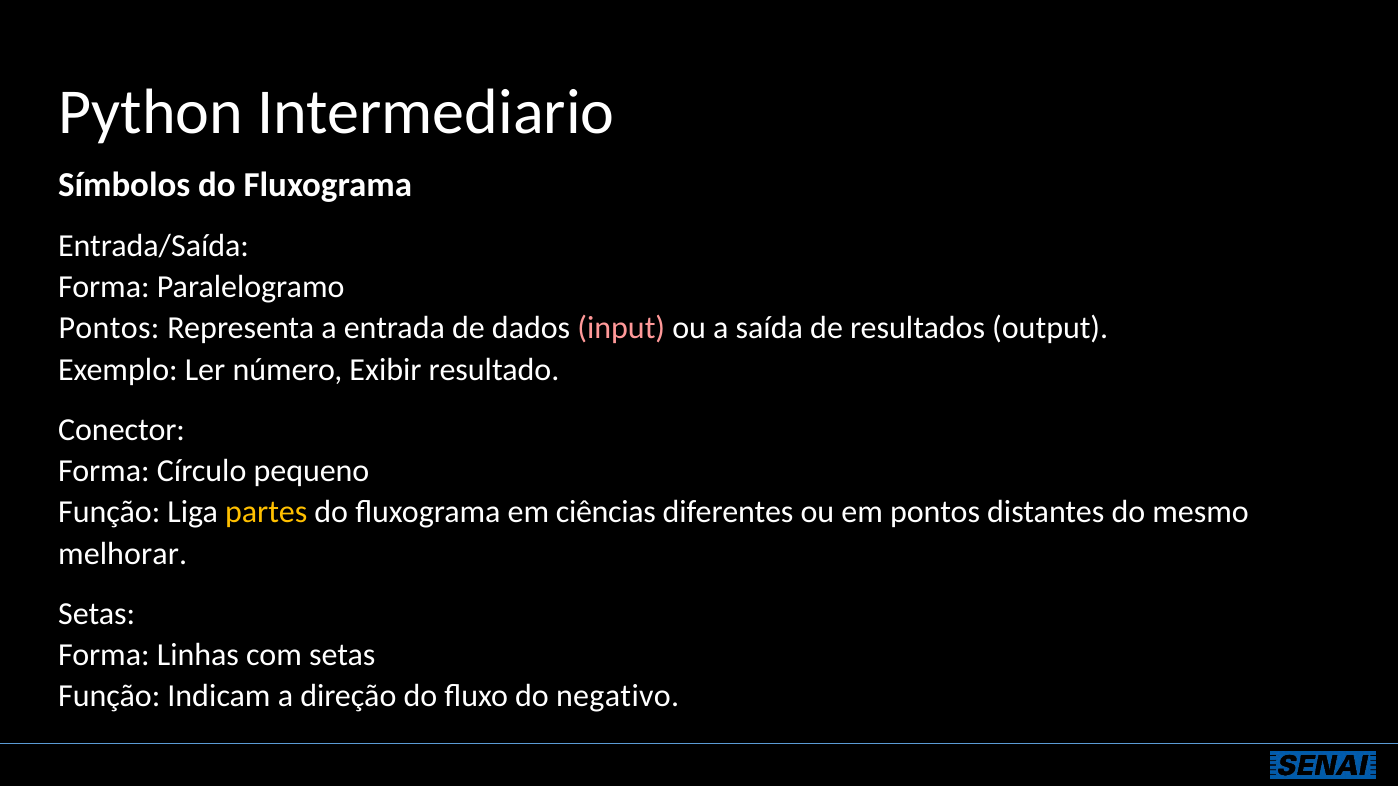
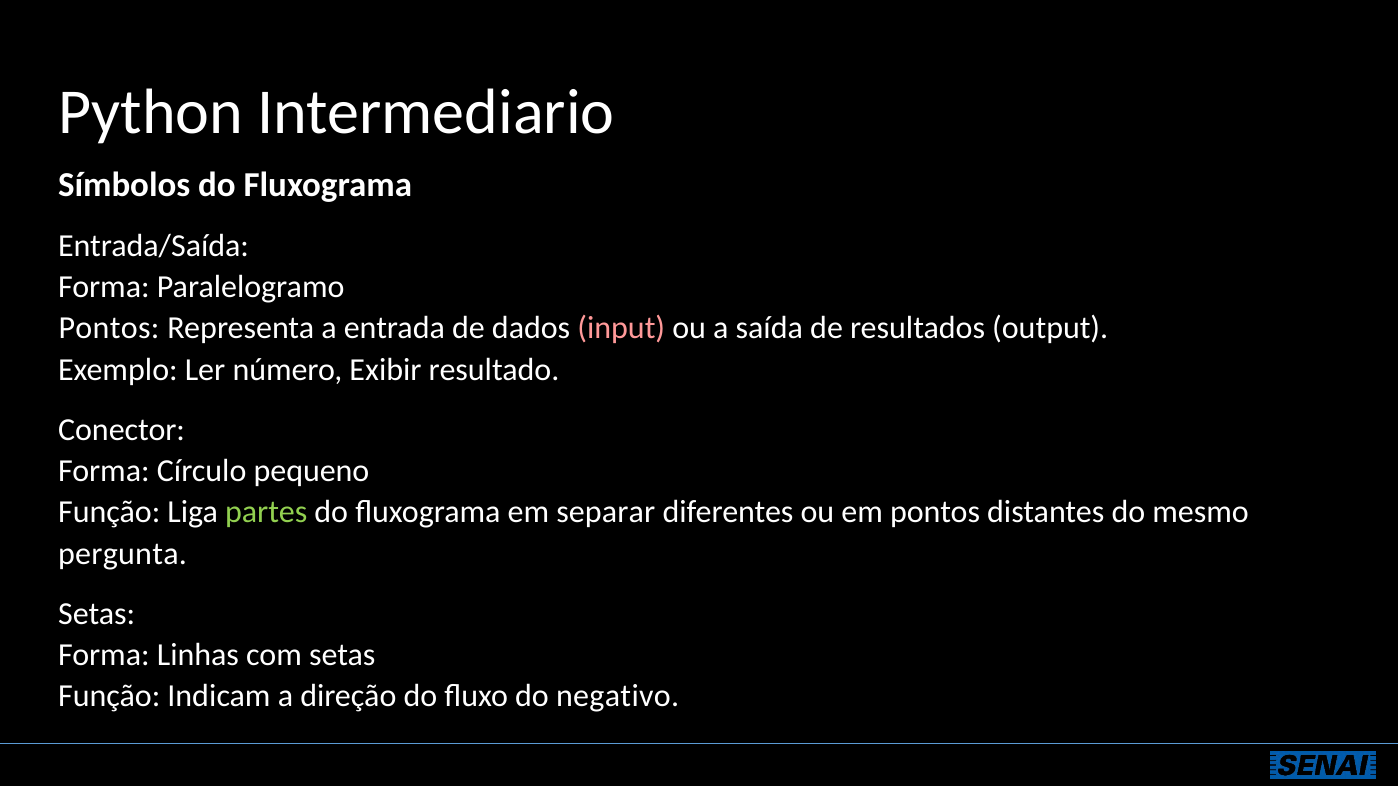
partes colour: yellow -> light green
ciências: ciências -> separar
melhorar: melhorar -> pergunta
